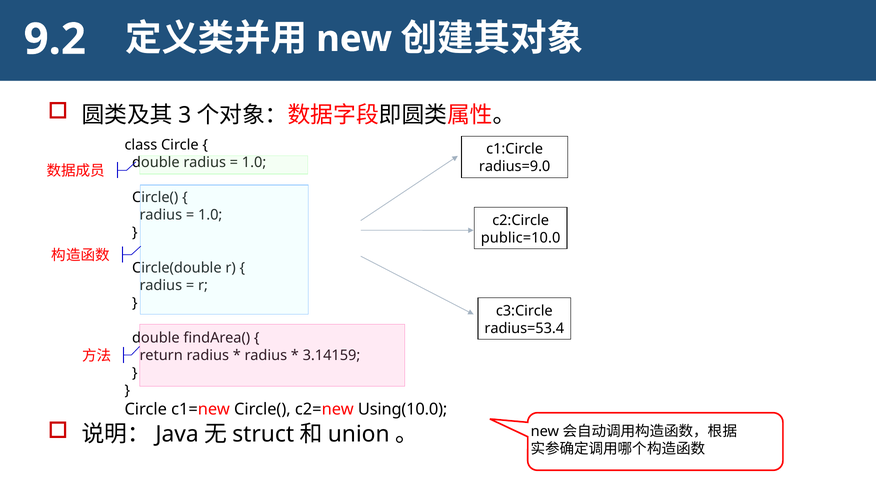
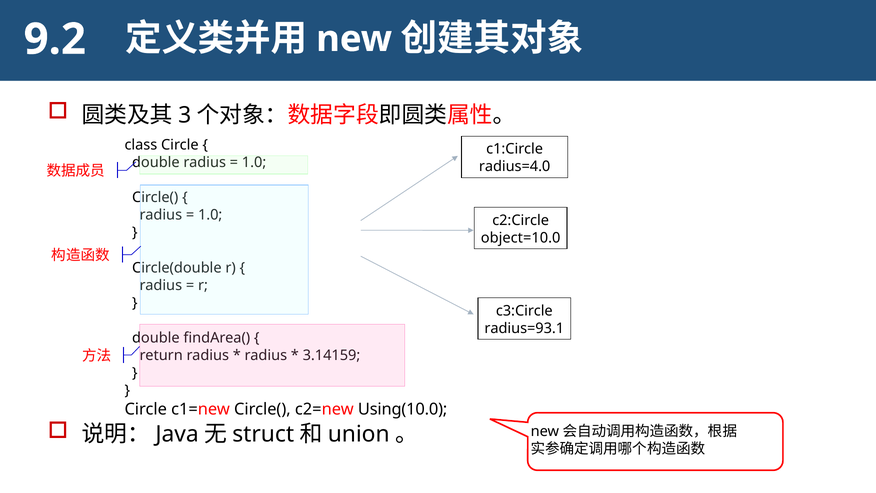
radius=9.0: radius=9.0 -> radius=4.0
public=10.0: public=10.0 -> object=10.0
radius=53.4: radius=53.4 -> radius=93.1
